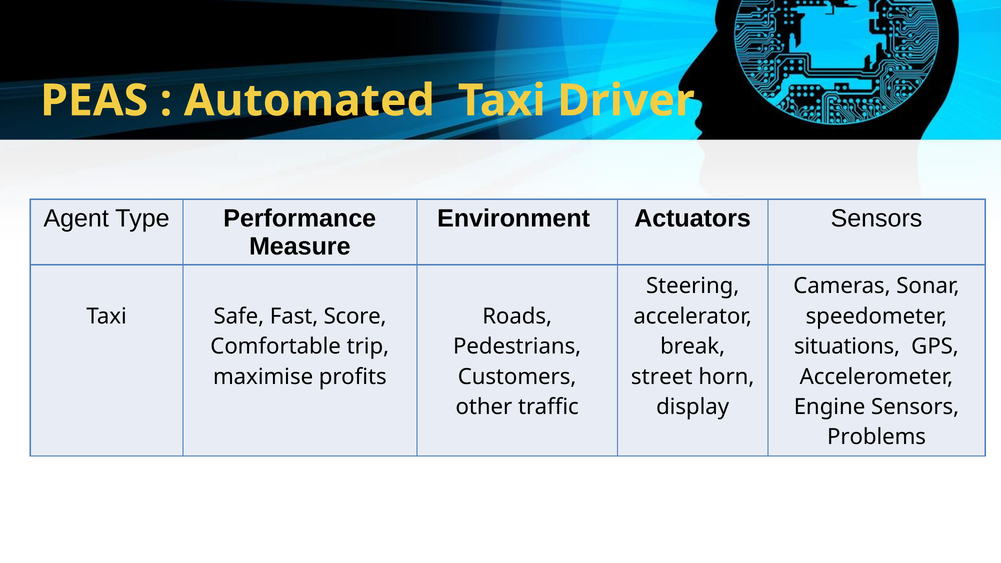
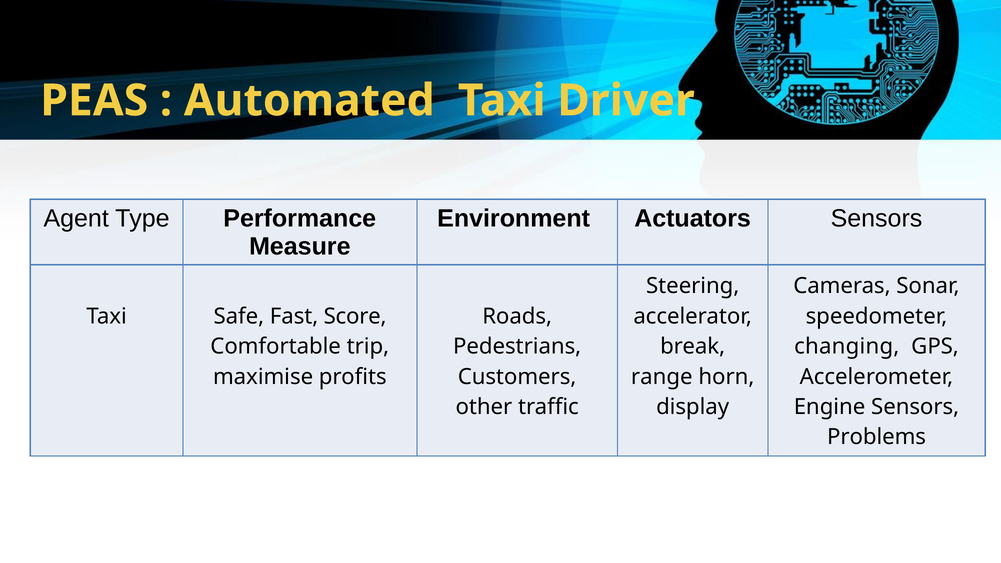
situations: situations -> changing
street: street -> range
